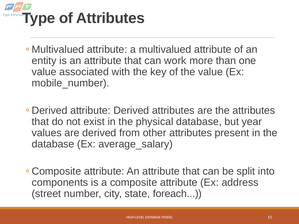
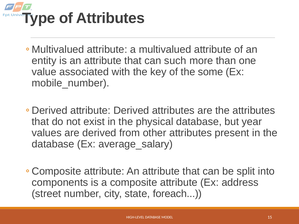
work: work -> such
the value: value -> some
